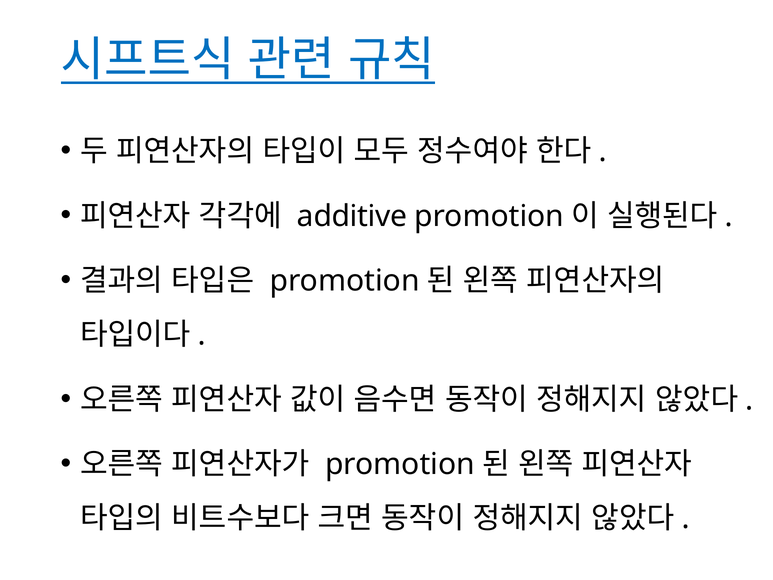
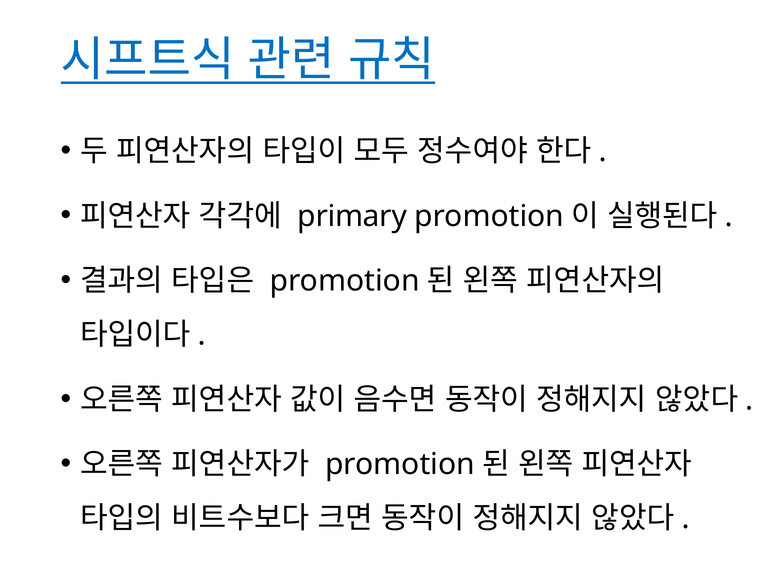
additive: additive -> primary
